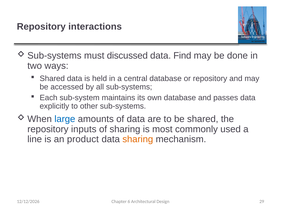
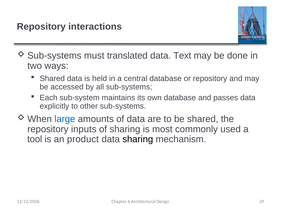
discussed: discussed -> translated
Find: Find -> Text
line: line -> tool
sharing at (138, 139) colour: orange -> black
